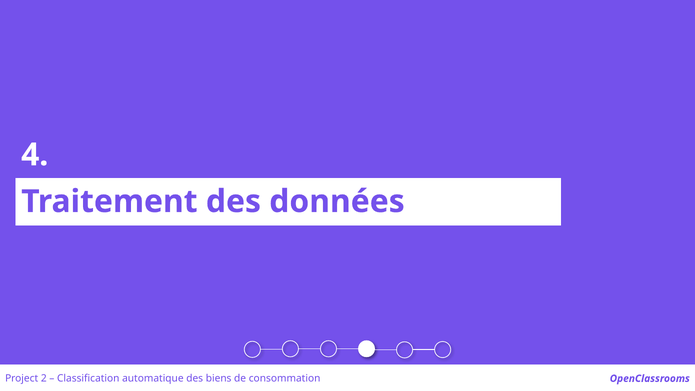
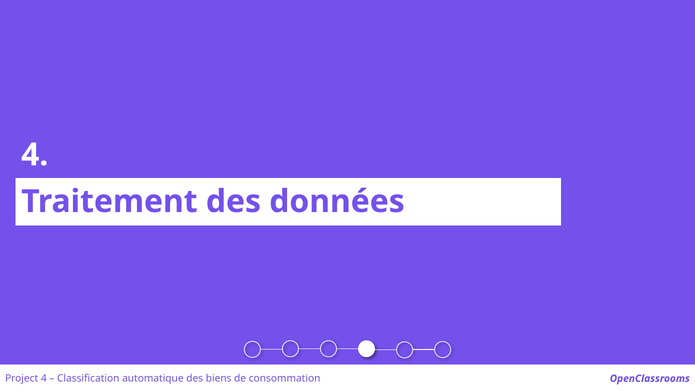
Project 2: 2 -> 4
